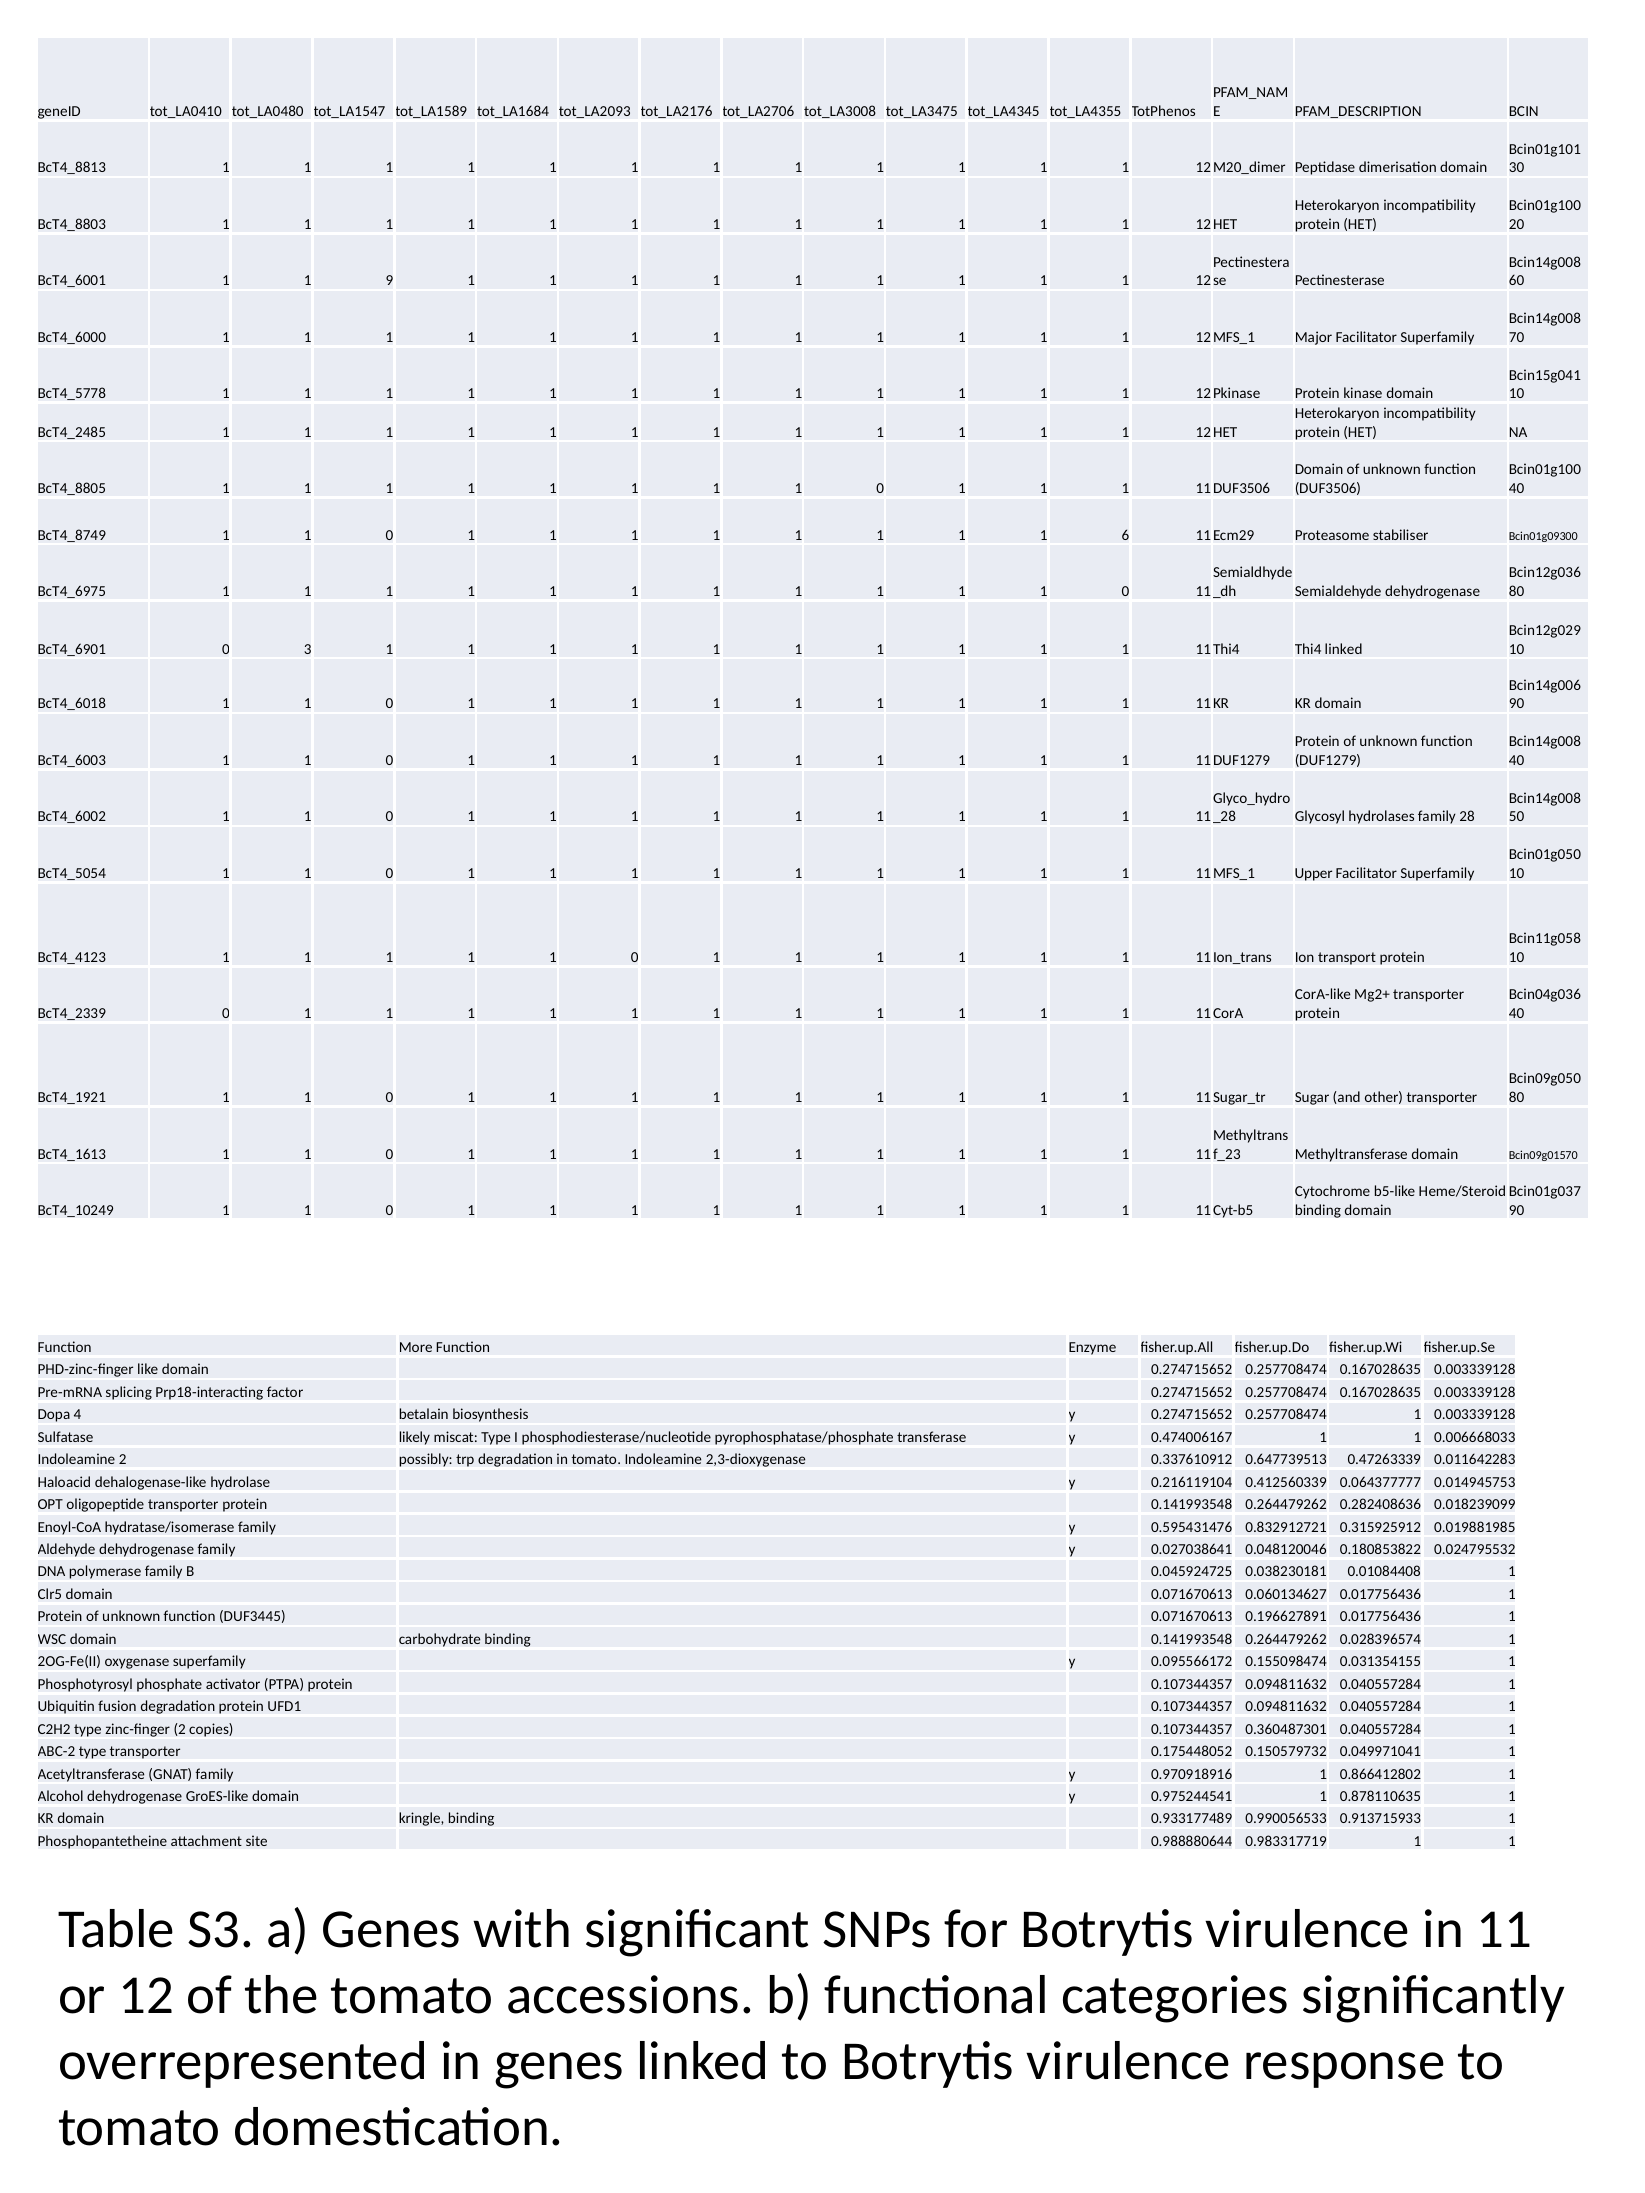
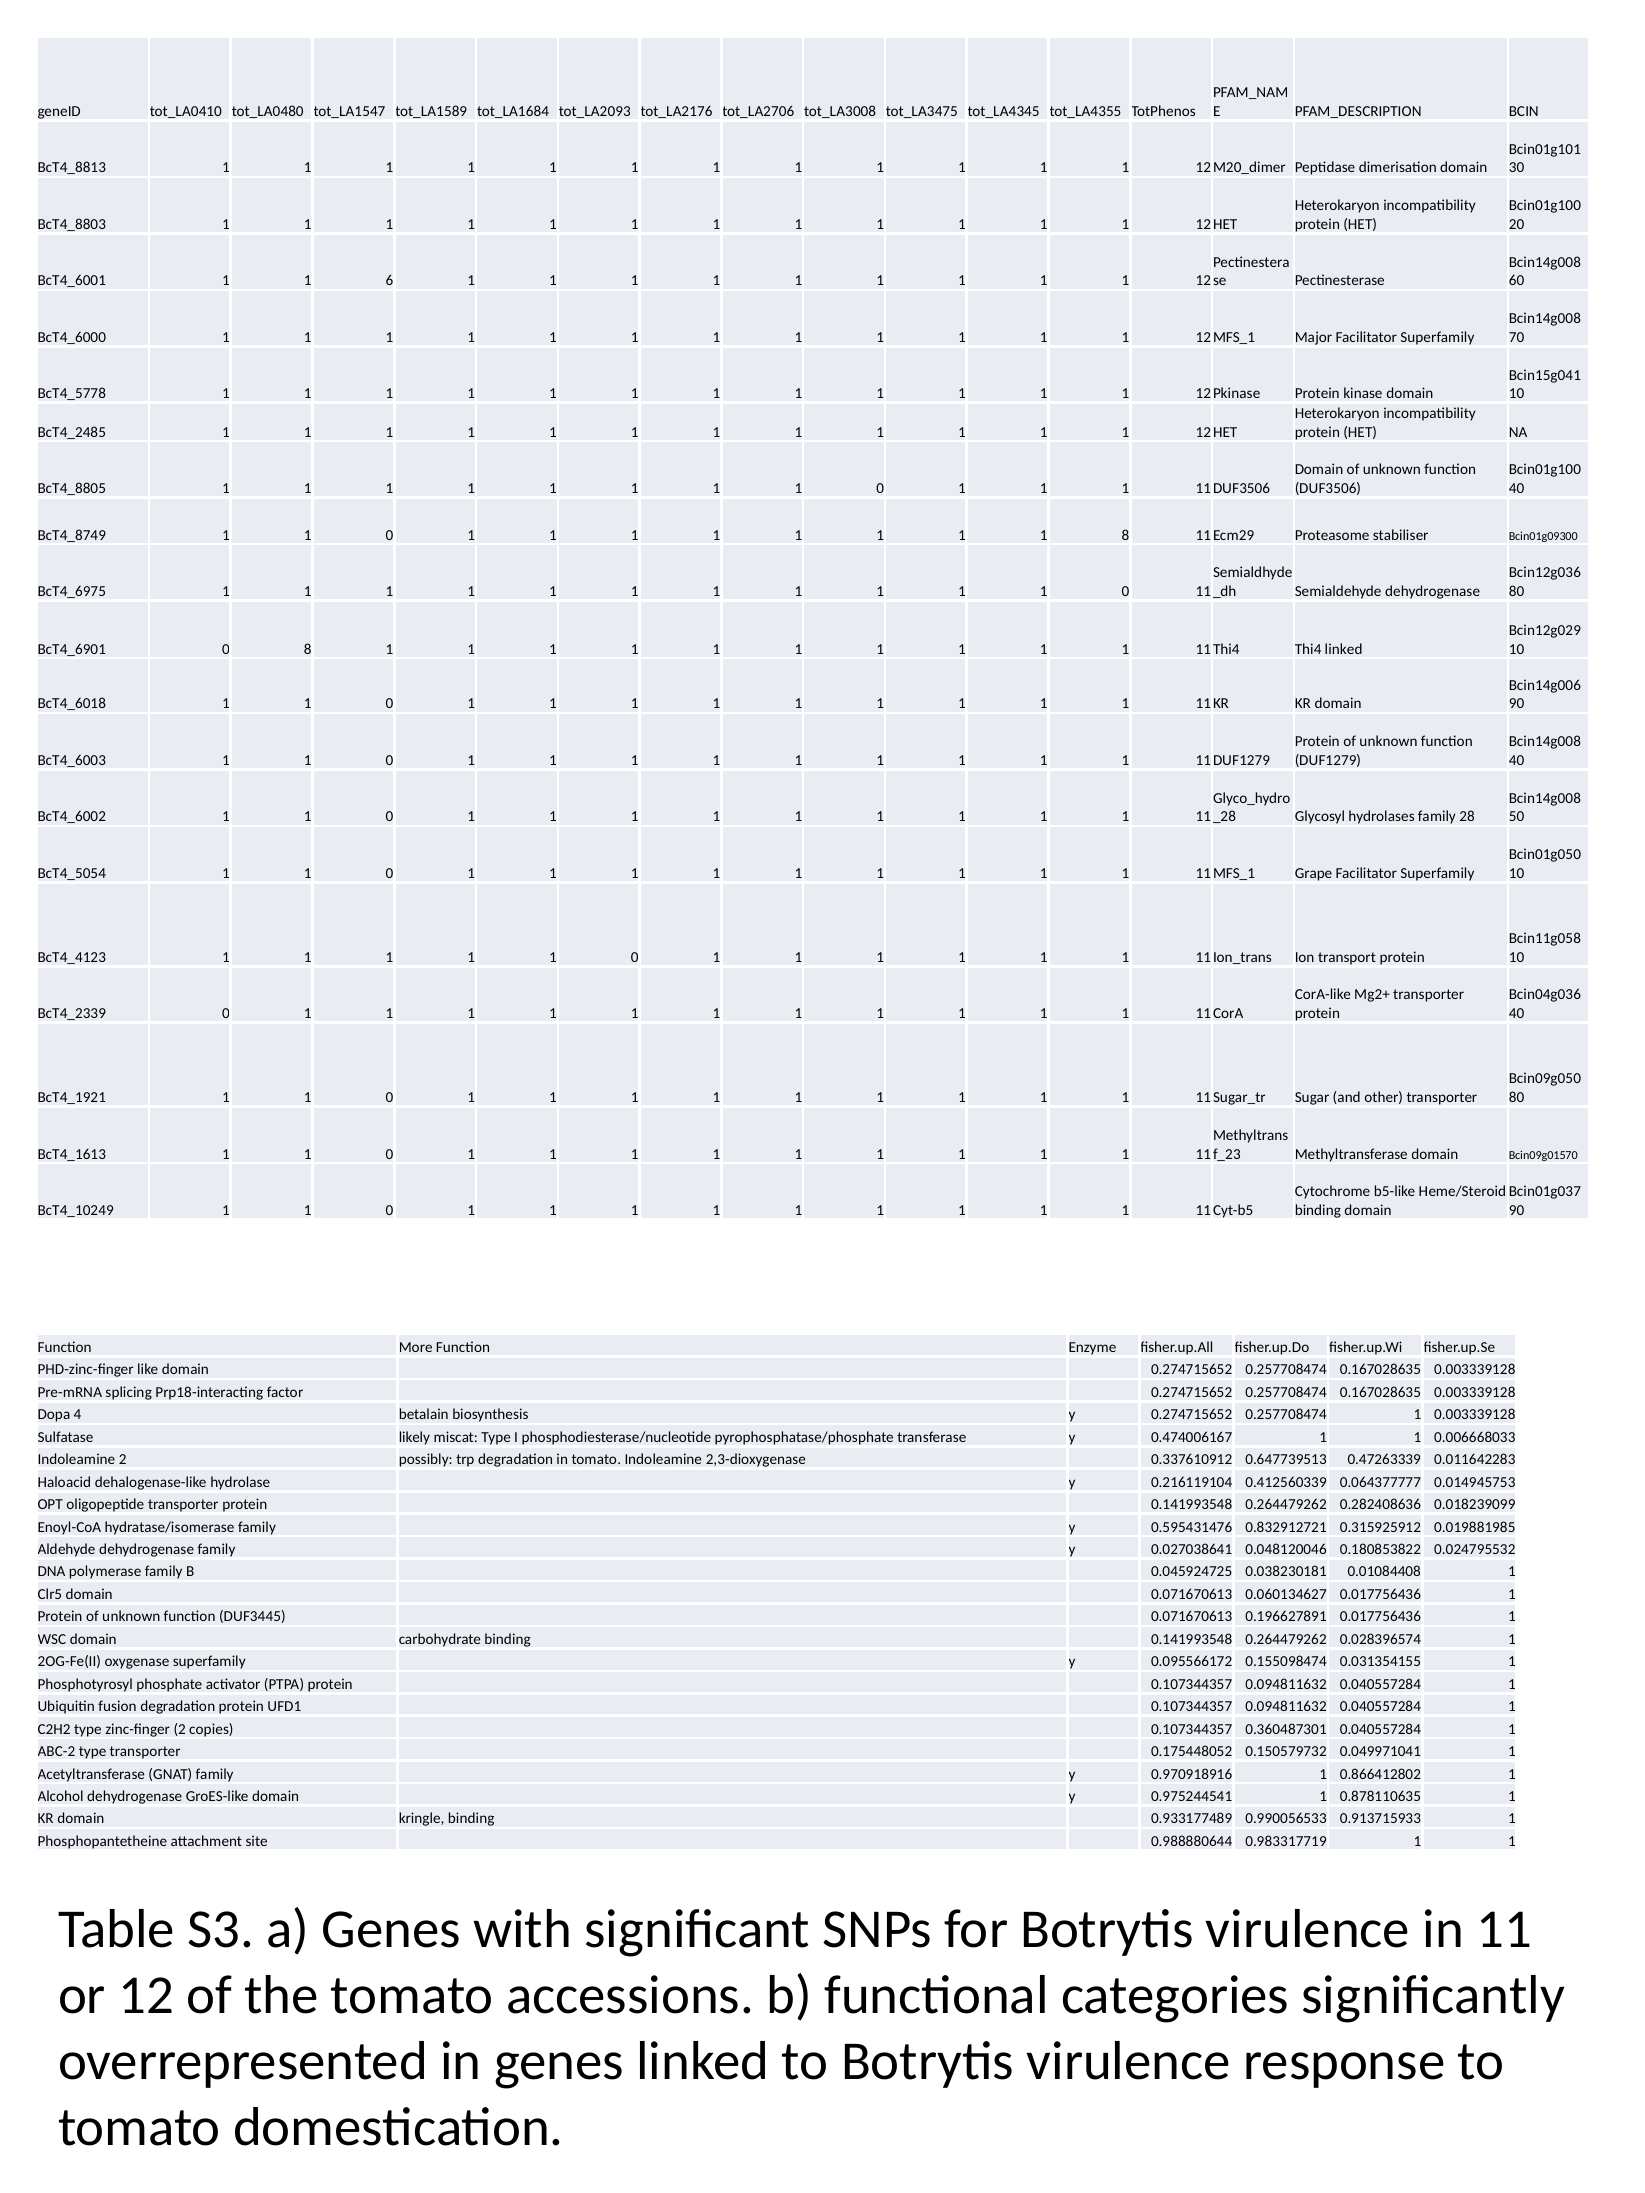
9: 9 -> 6
1 6: 6 -> 8
0 3: 3 -> 8
Upper: Upper -> Grape
